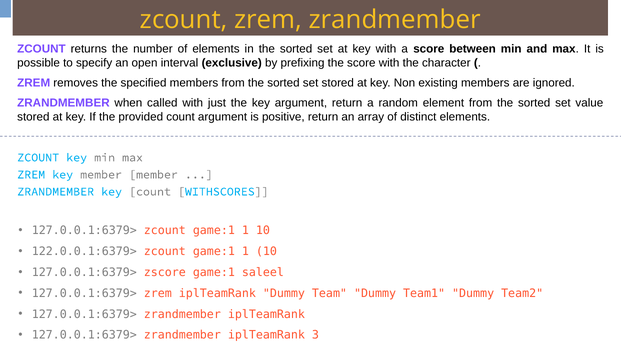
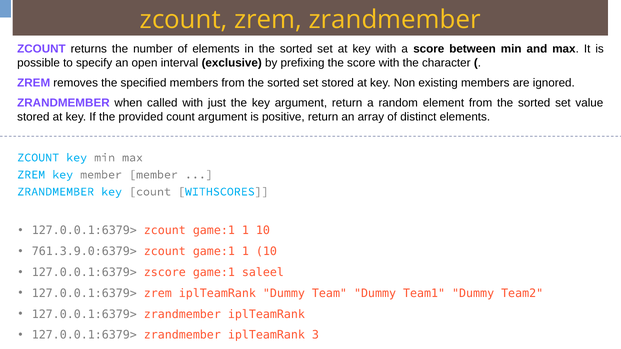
122.0.0.1:6379>: 122.0.0.1:6379> -> 761.3.9.0:6379>
